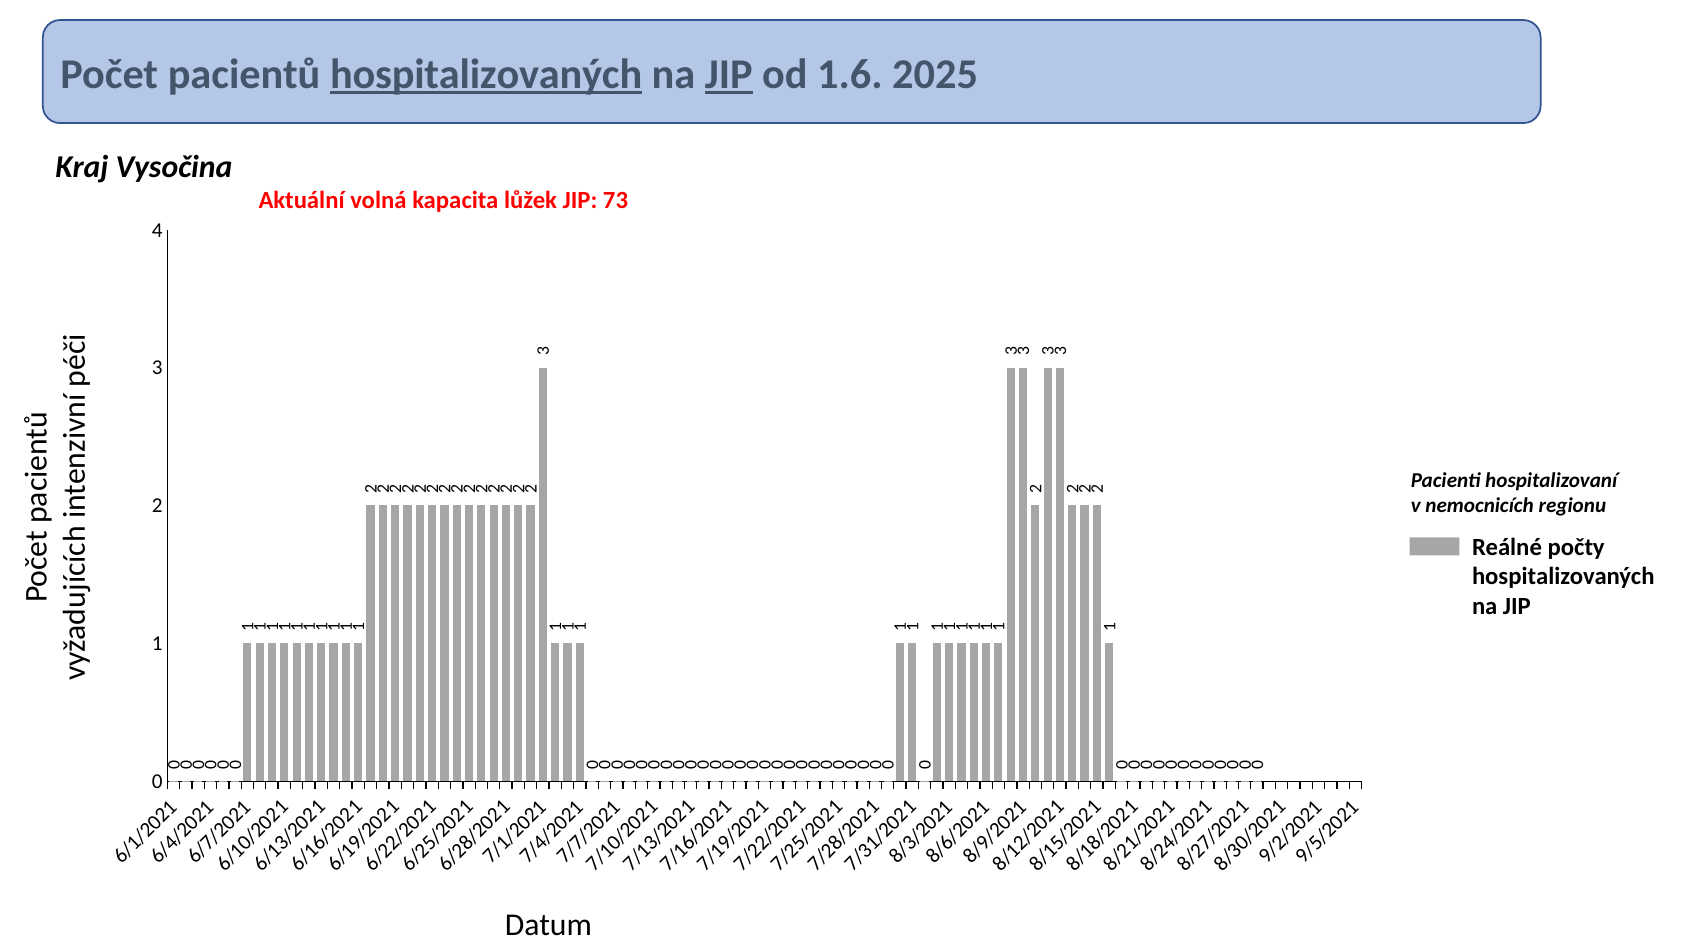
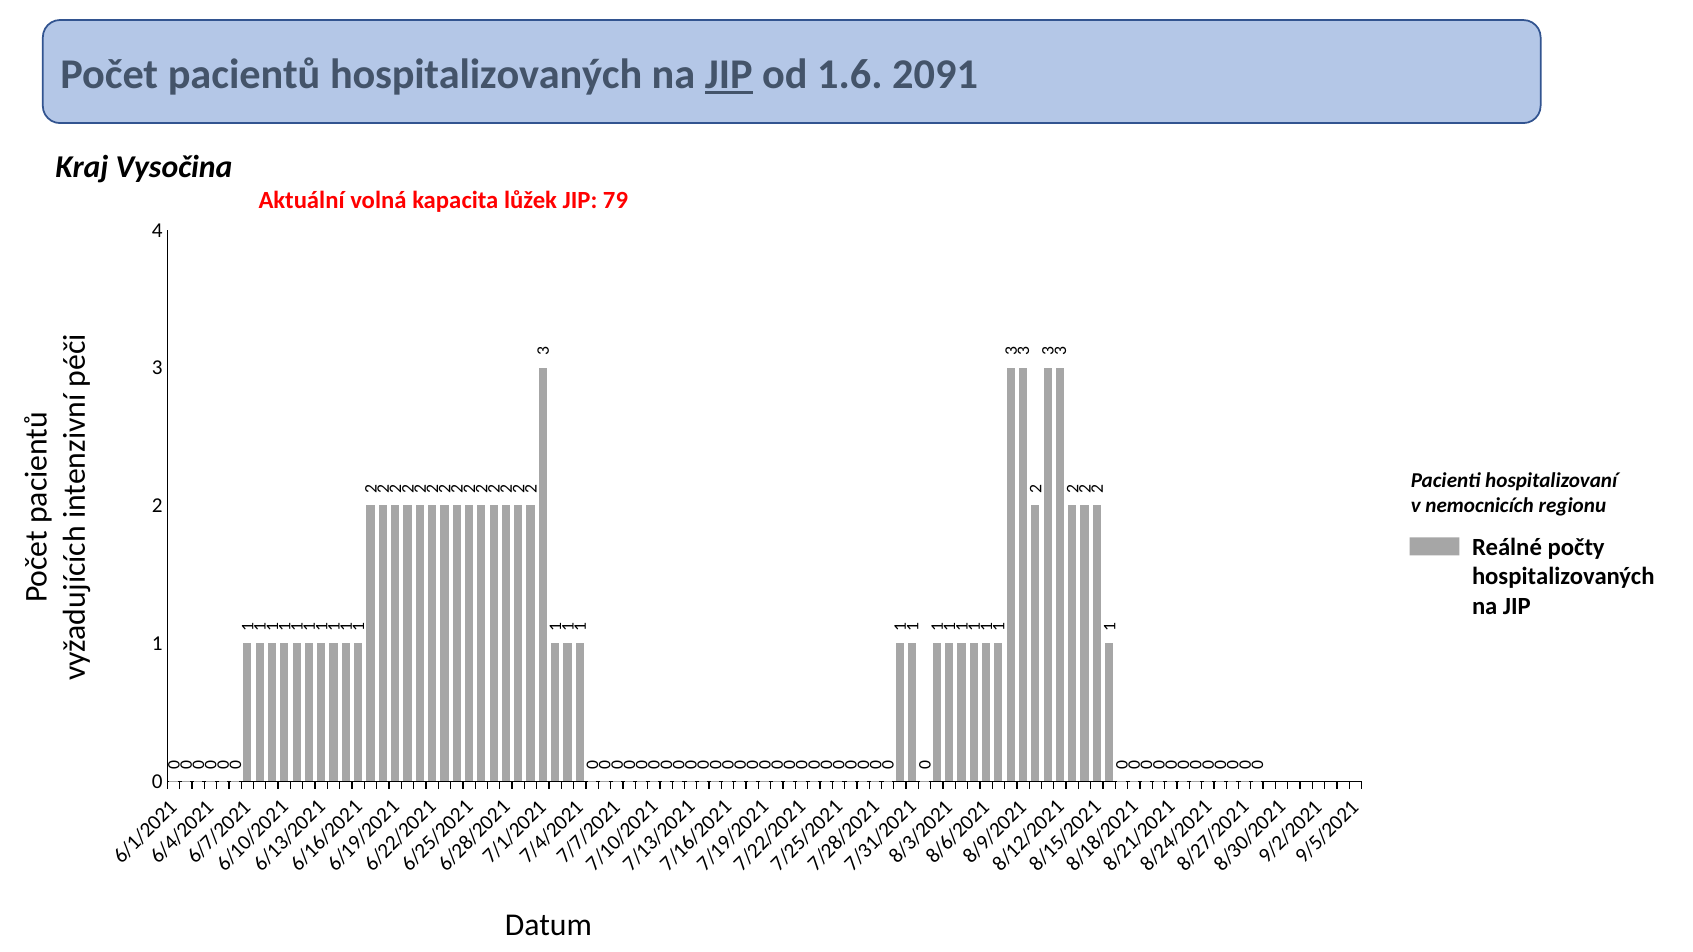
hospitalizovaných at (486, 75) underline: present -> none
2025: 2025 -> 2091
73: 73 -> 79
